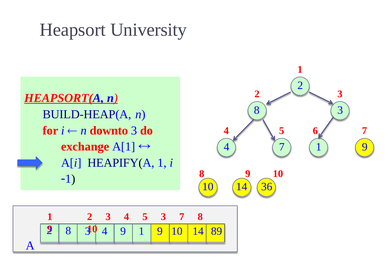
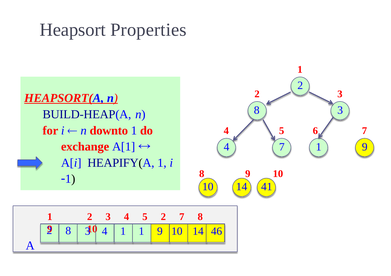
University: University -> Properties
downto 3: 3 -> 1
36: 36 -> 41
5 3: 3 -> 2
4 9: 9 -> 1
89: 89 -> 46
